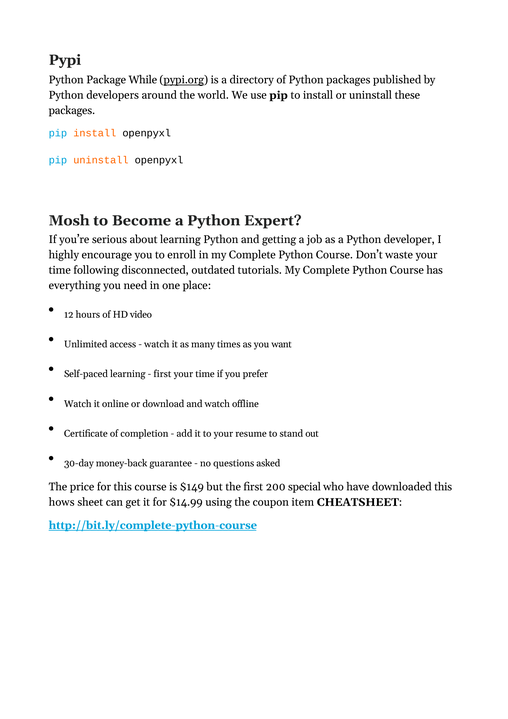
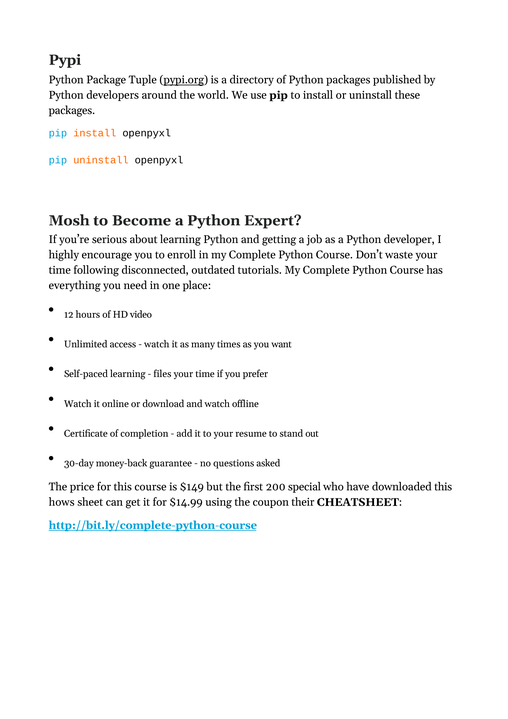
While: While -> Tuple
first at (162, 374): first -> files
item: item -> their
